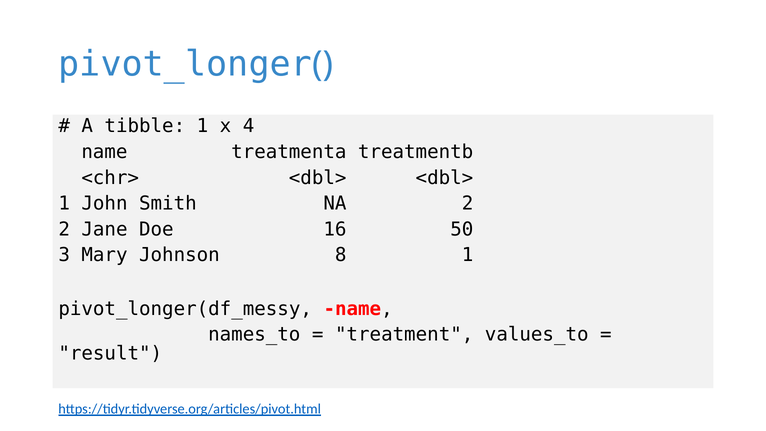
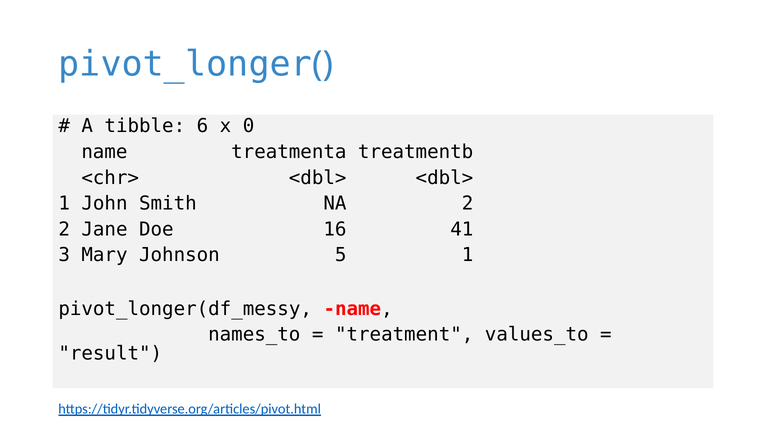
tibble 1: 1 -> 6
4: 4 -> 0
50: 50 -> 41
8: 8 -> 5
